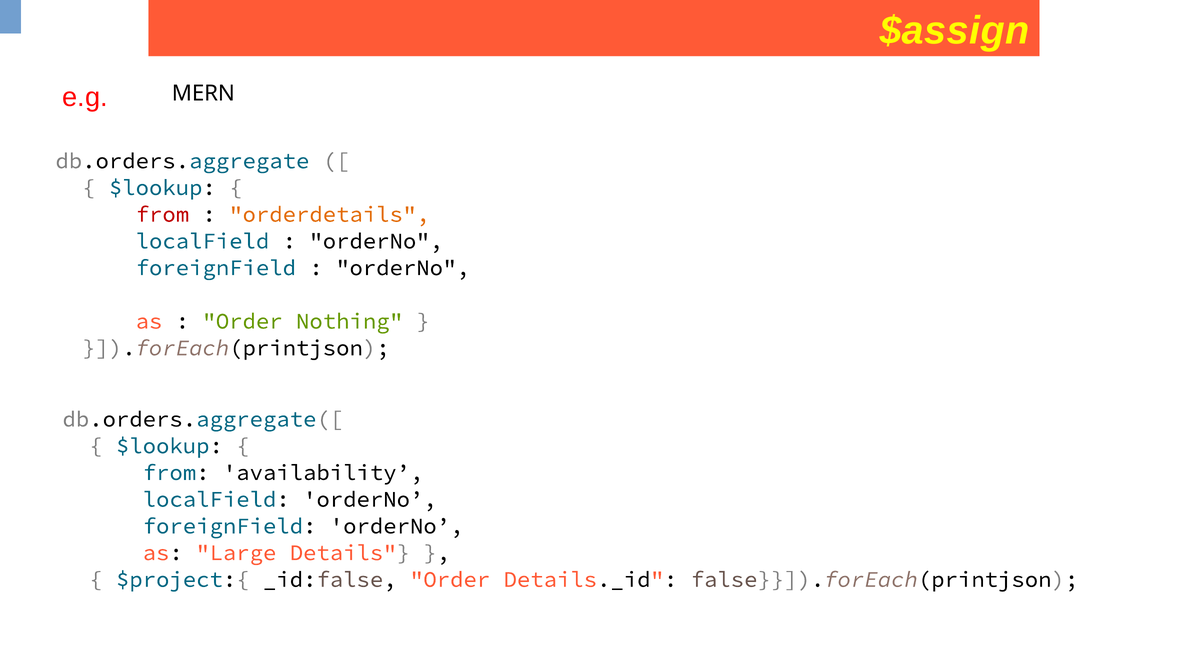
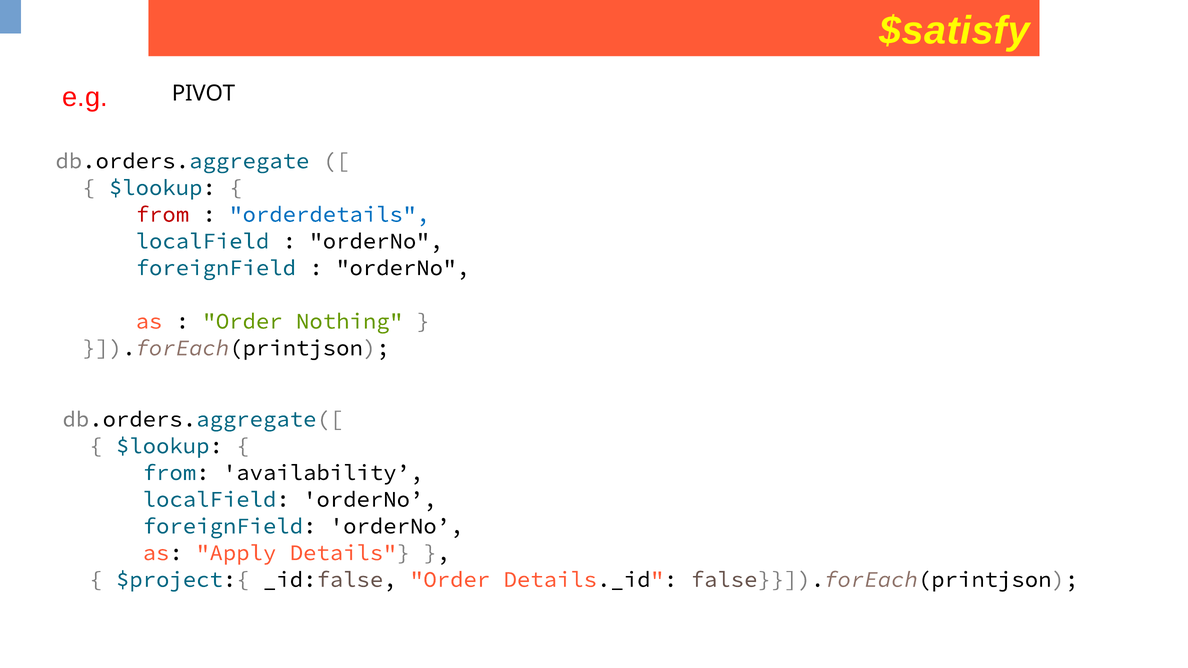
$assign: $assign -> $satisfy
MERN: MERN -> PIVOT
orderdetails colour: orange -> blue
Large: Large -> Apply
